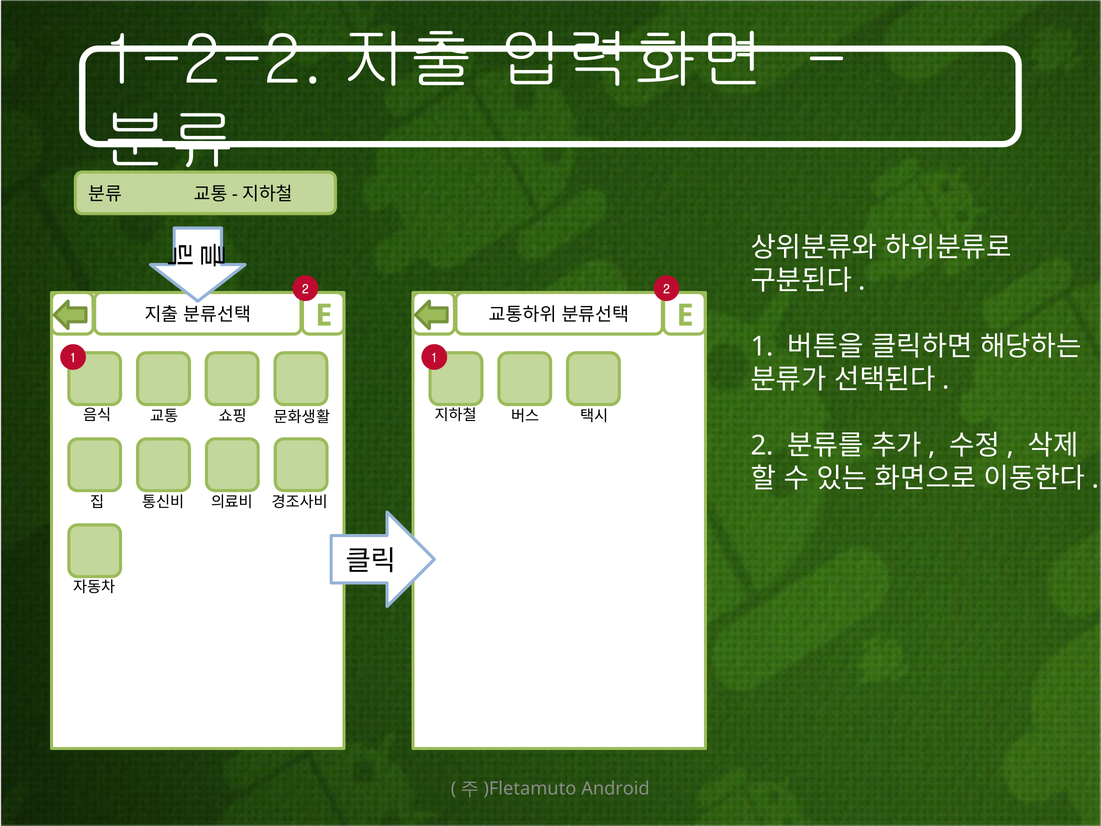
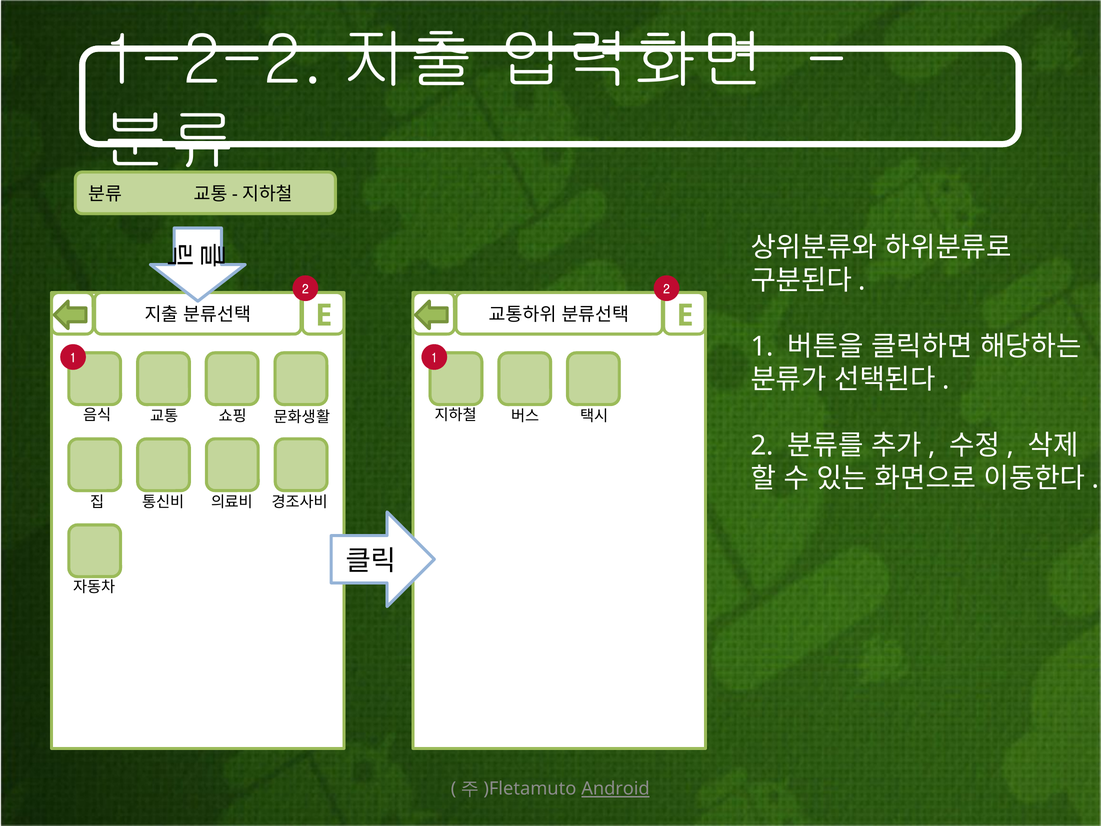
Android underline: none -> present
